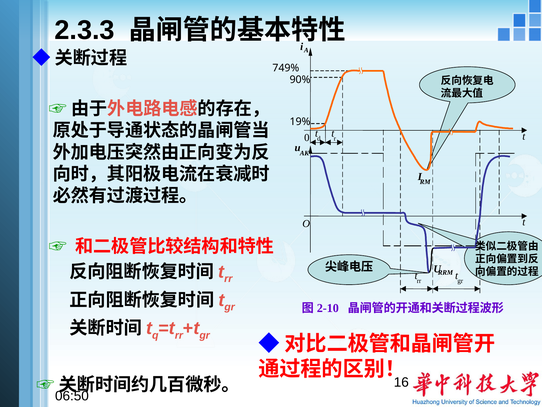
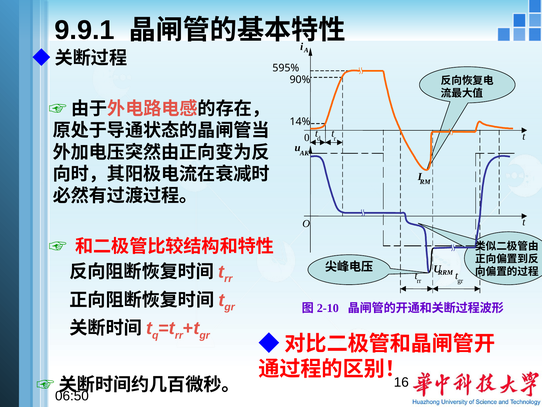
2.3.3: 2.3.3 -> 9.9.1
749%: 749% -> 595%
19%: 19% -> 14%
